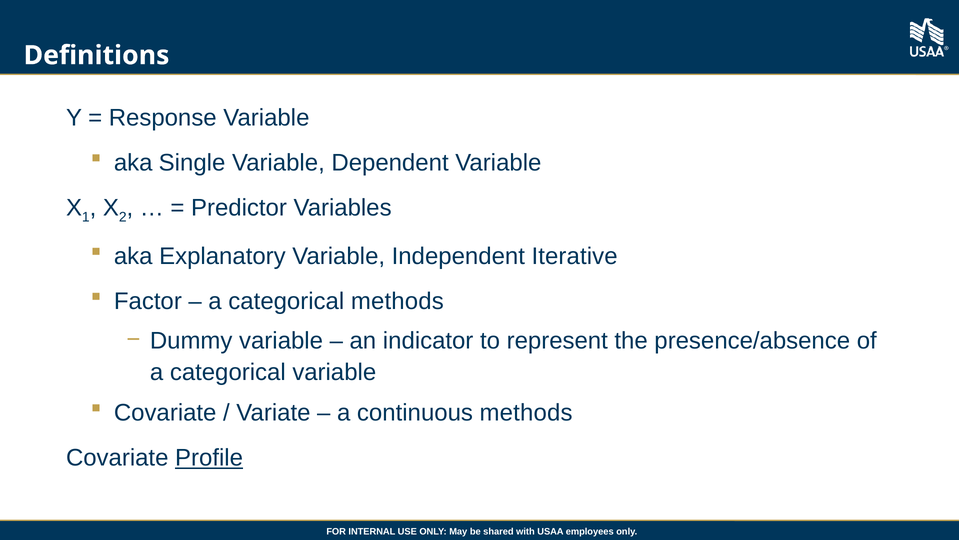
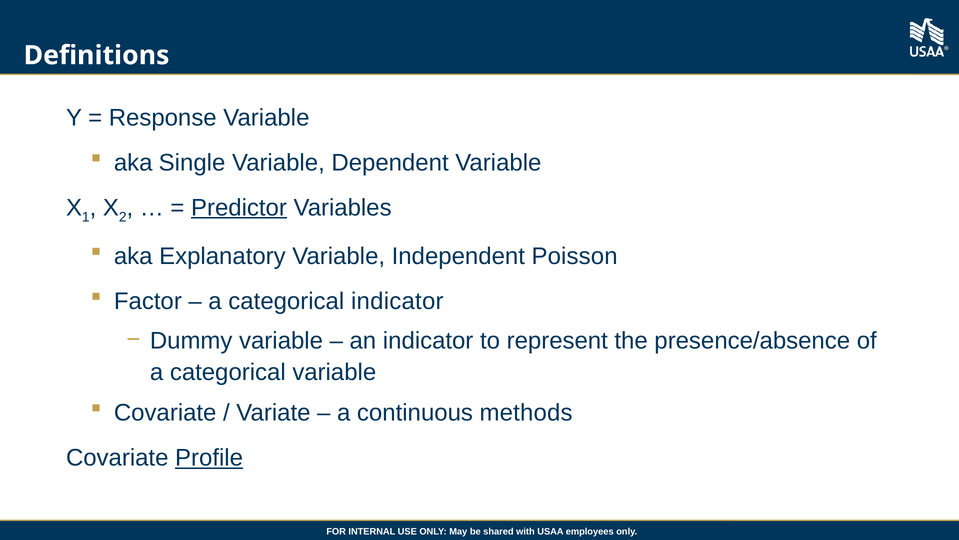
Predictor underline: none -> present
Iterative: Iterative -> Poisson
categorical methods: methods -> indicator
